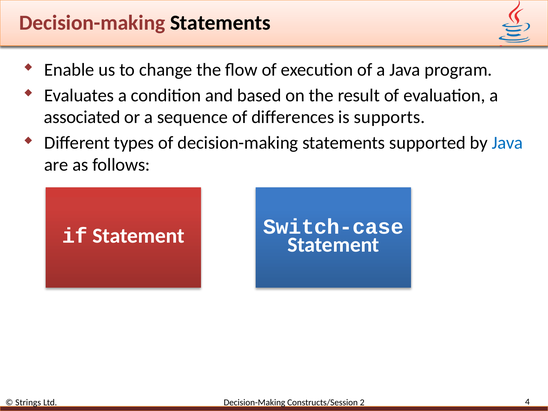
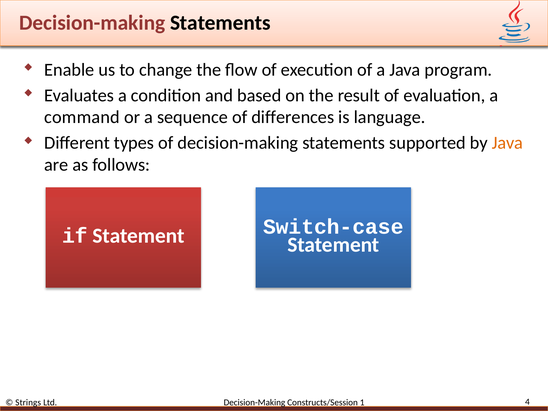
associated: associated -> command
supports: supports -> language
Java at (507, 143) colour: blue -> orange
2: 2 -> 1
